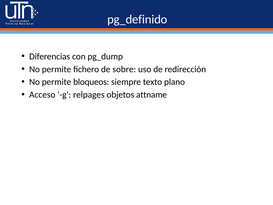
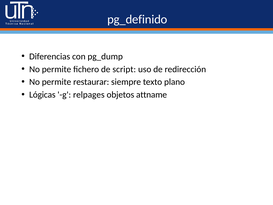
sobre: sobre -> script
bloqueos: bloqueos -> restaurar
Acceso: Acceso -> Lógicas
